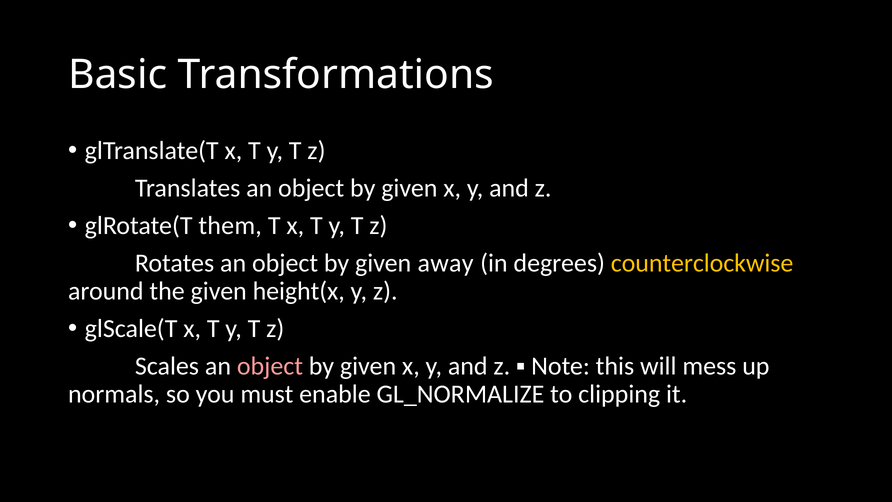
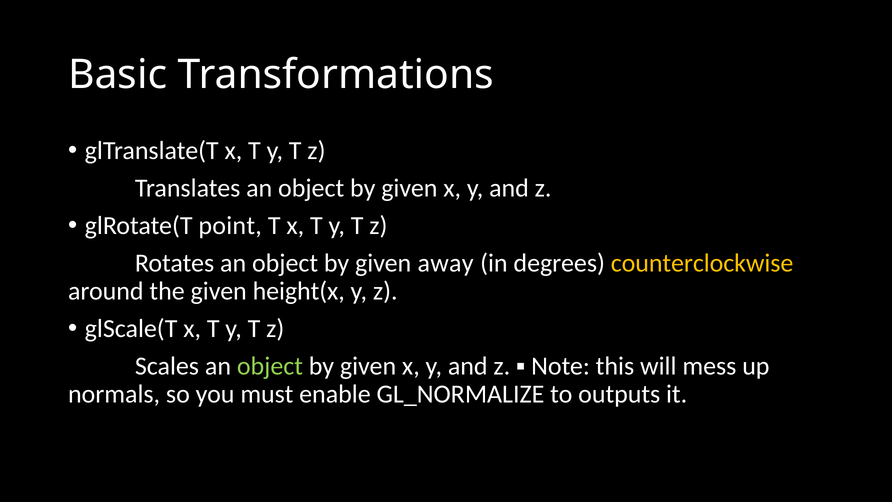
them: them -> point
object at (270, 366) colour: pink -> light green
clipping: clipping -> outputs
